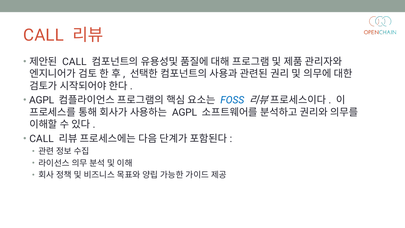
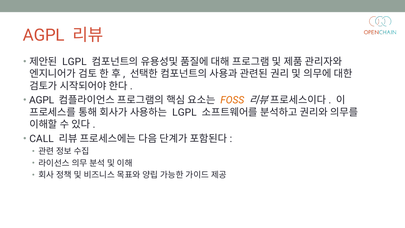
CALL at (44, 35): CALL -> AGPL
CALL at (74, 62): CALL -> LGPL
FOSS colour: blue -> orange
AGPL at (185, 112): AGPL -> LGPL
